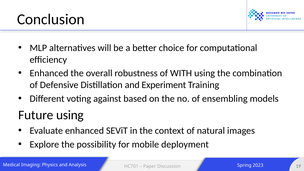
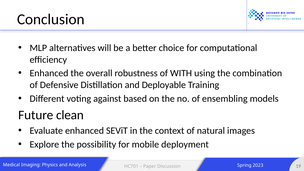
Experiment: Experiment -> Deployable
Future using: using -> clean
